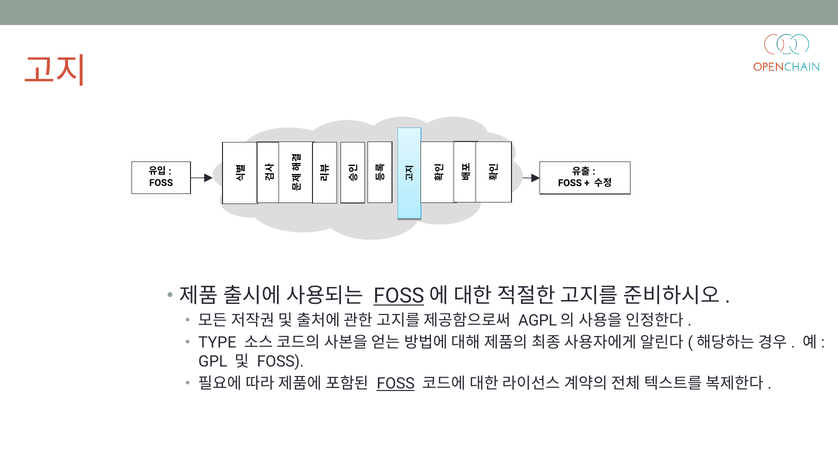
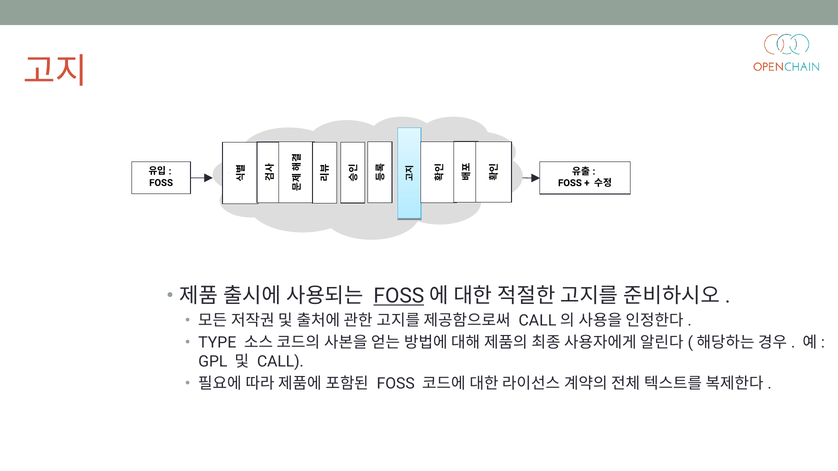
AGPL at (538, 321): AGPL -> CALL
FOSS at (280, 362): FOSS -> CALL
FOSS at (396, 384) underline: present -> none
